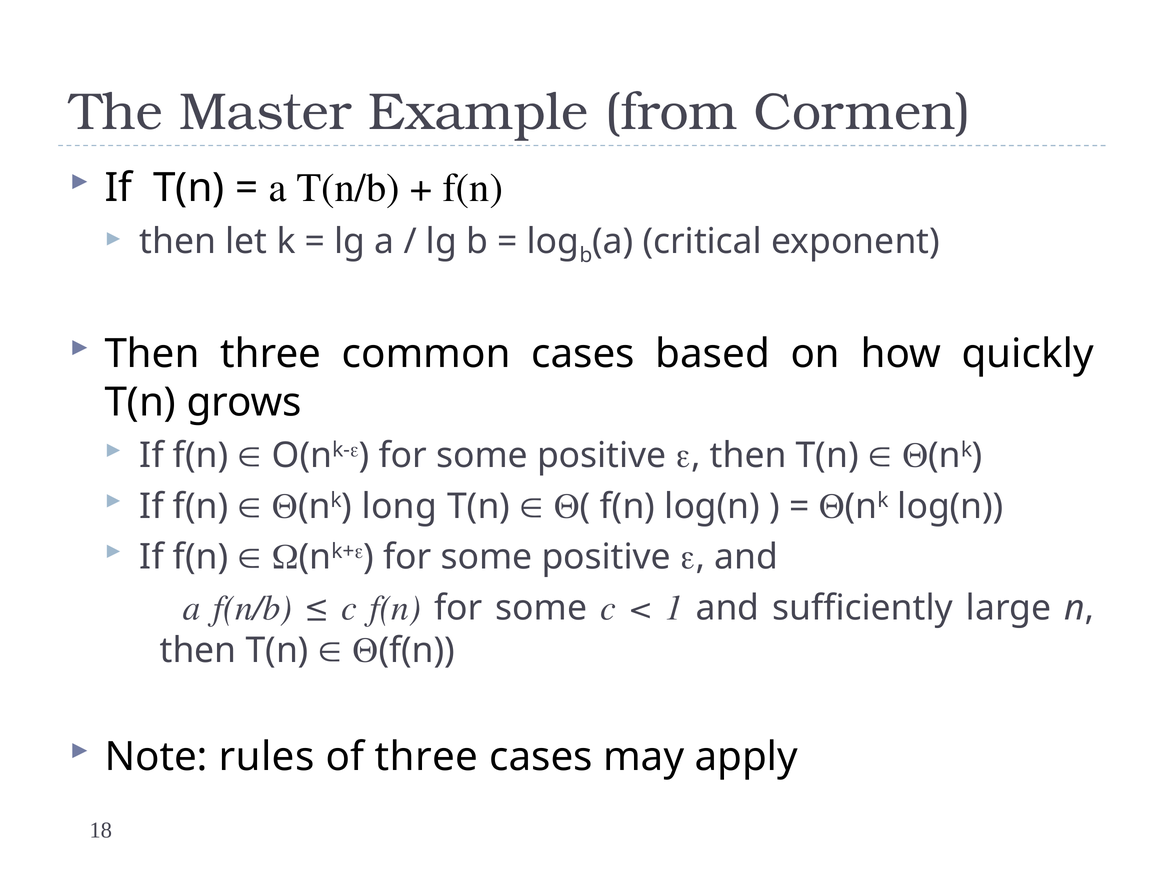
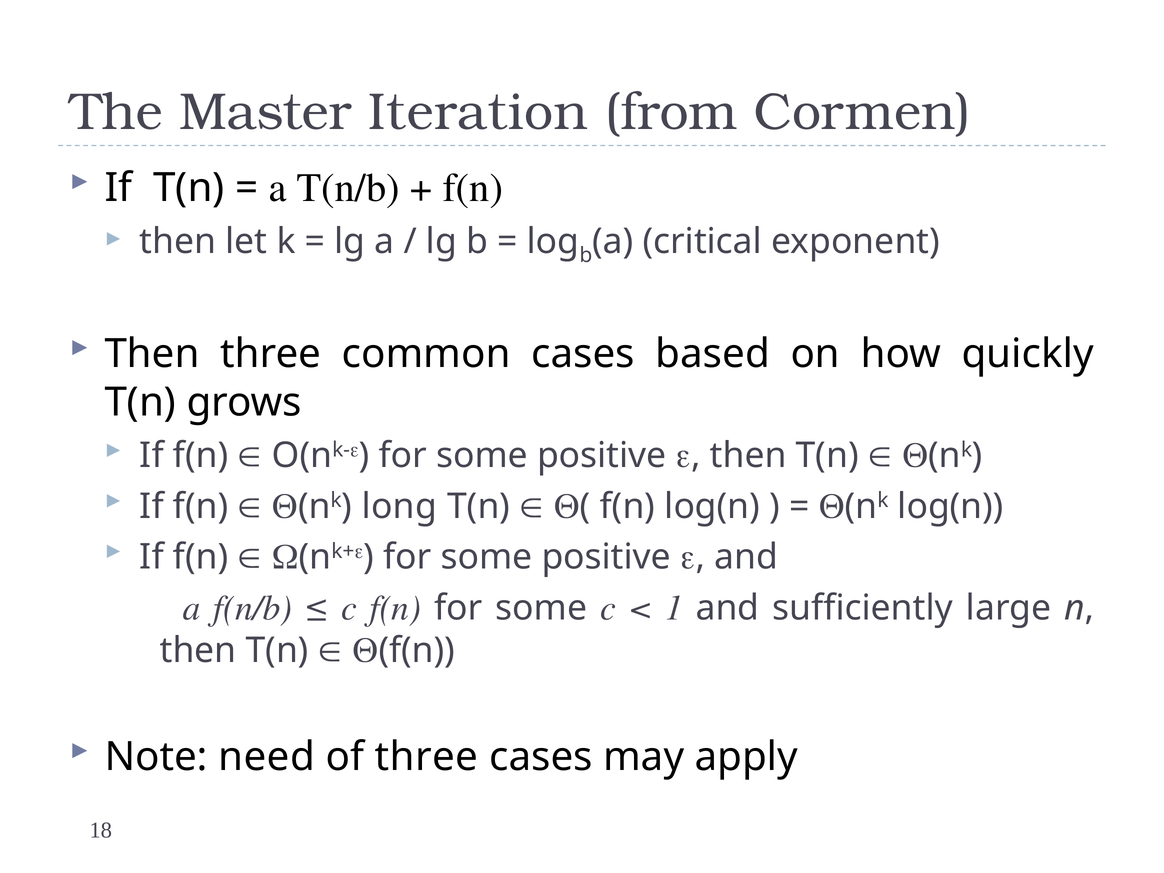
Example: Example -> Iteration
rules: rules -> need
